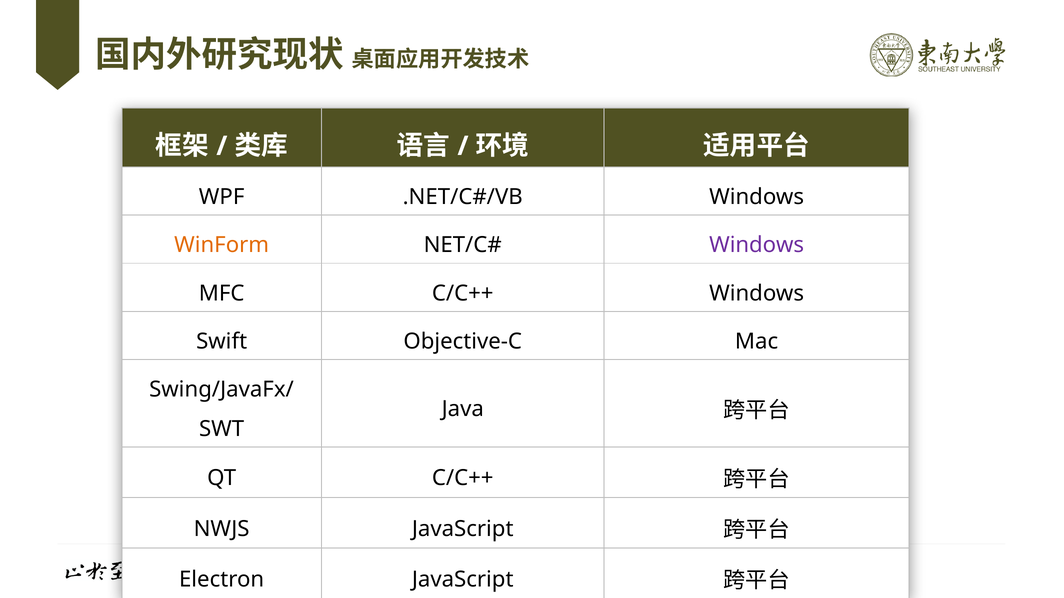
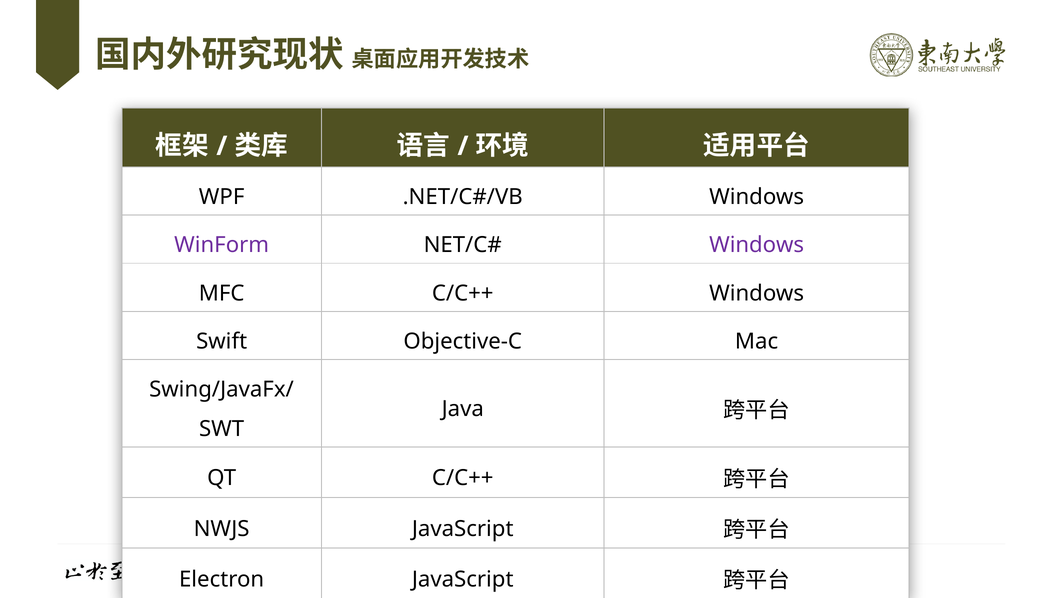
WinForm colour: orange -> purple
